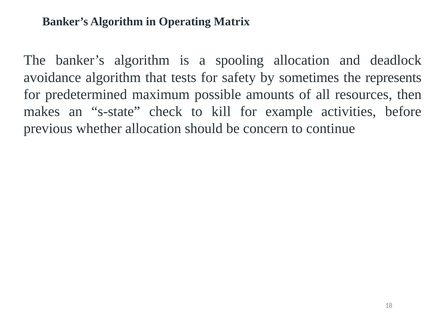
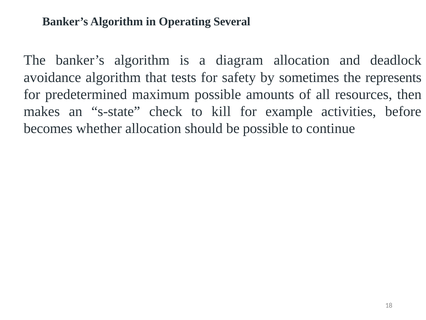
Matrix: Matrix -> Several
spooling: spooling -> diagram
previous: previous -> becomes
be concern: concern -> possible
